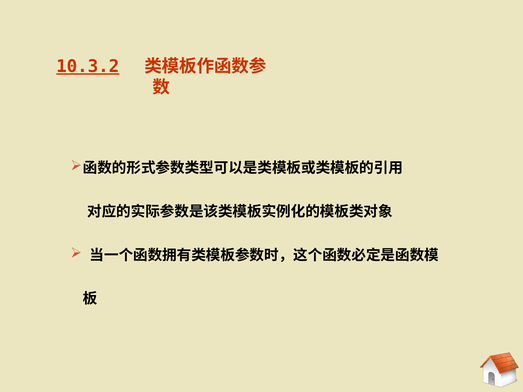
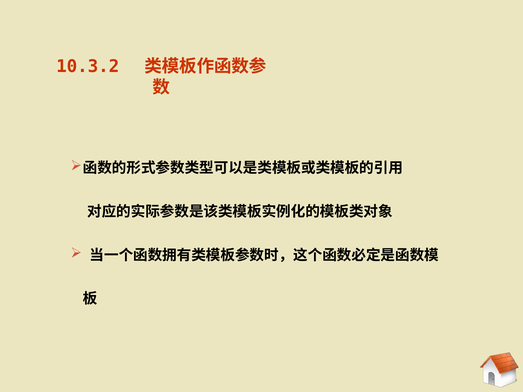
10.3.2 at (88, 67) underline: present -> none
